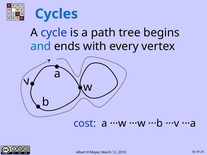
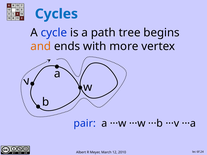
and colour: blue -> orange
every: every -> more
cost: cost -> pair
